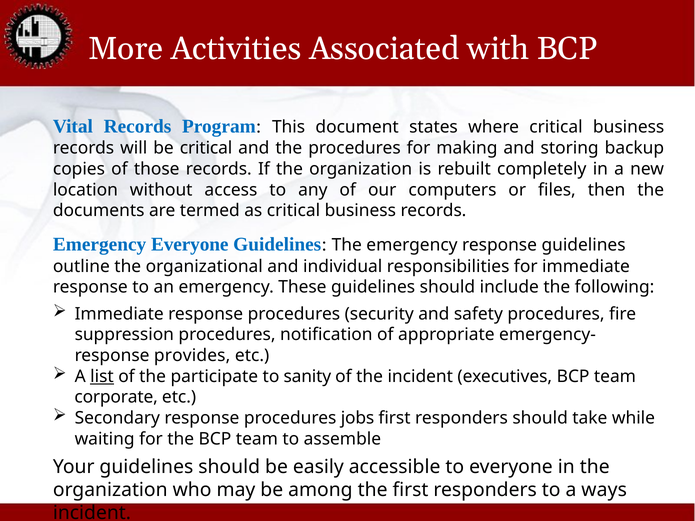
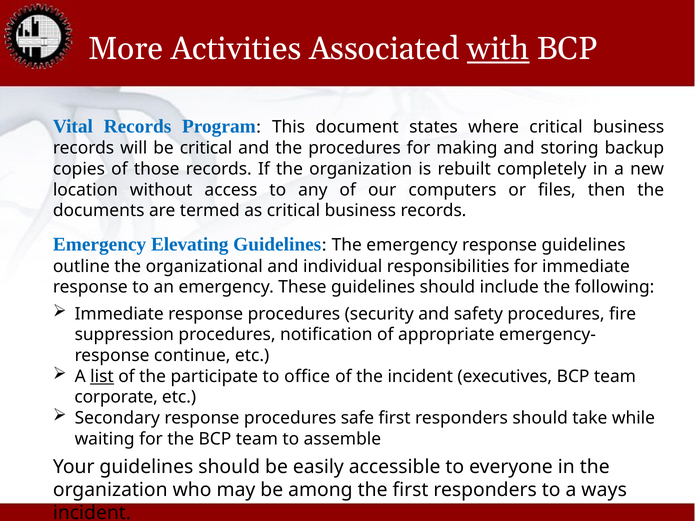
with underline: none -> present
Emergency Everyone: Everyone -> Elevating
provides: provides -> continue
sanity: sanity -> office
jobs: jobs -> safe
